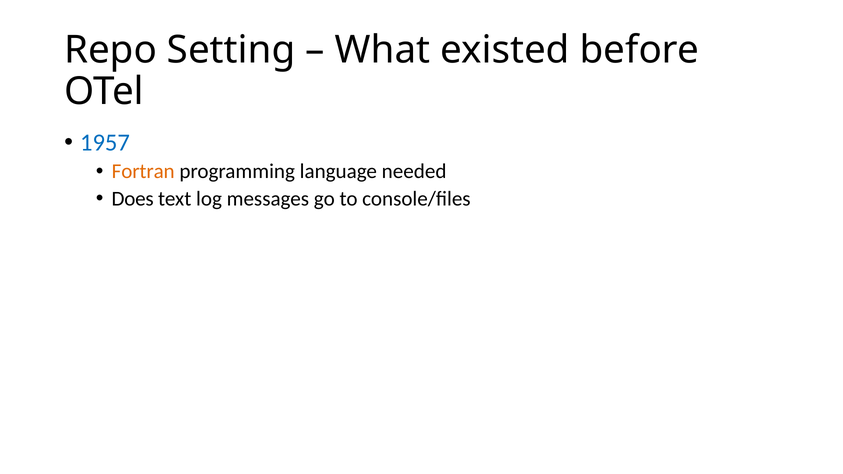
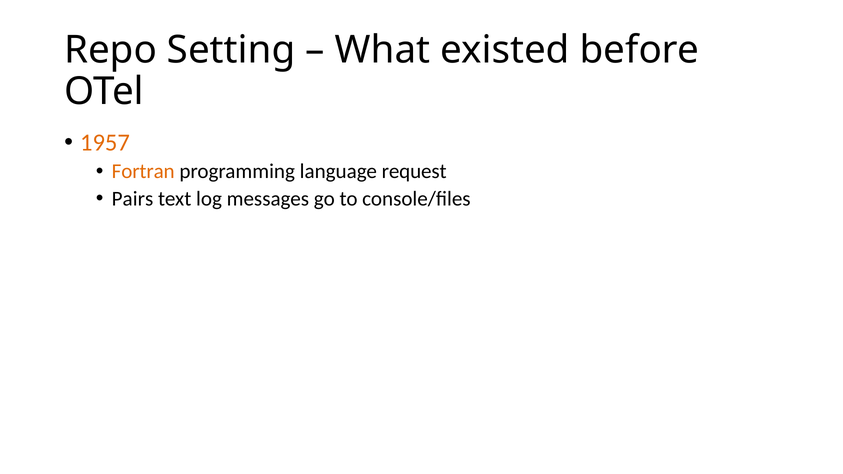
1957 colour: blue -> orange
needed: needed -> request
Does: Does -> Pairs
